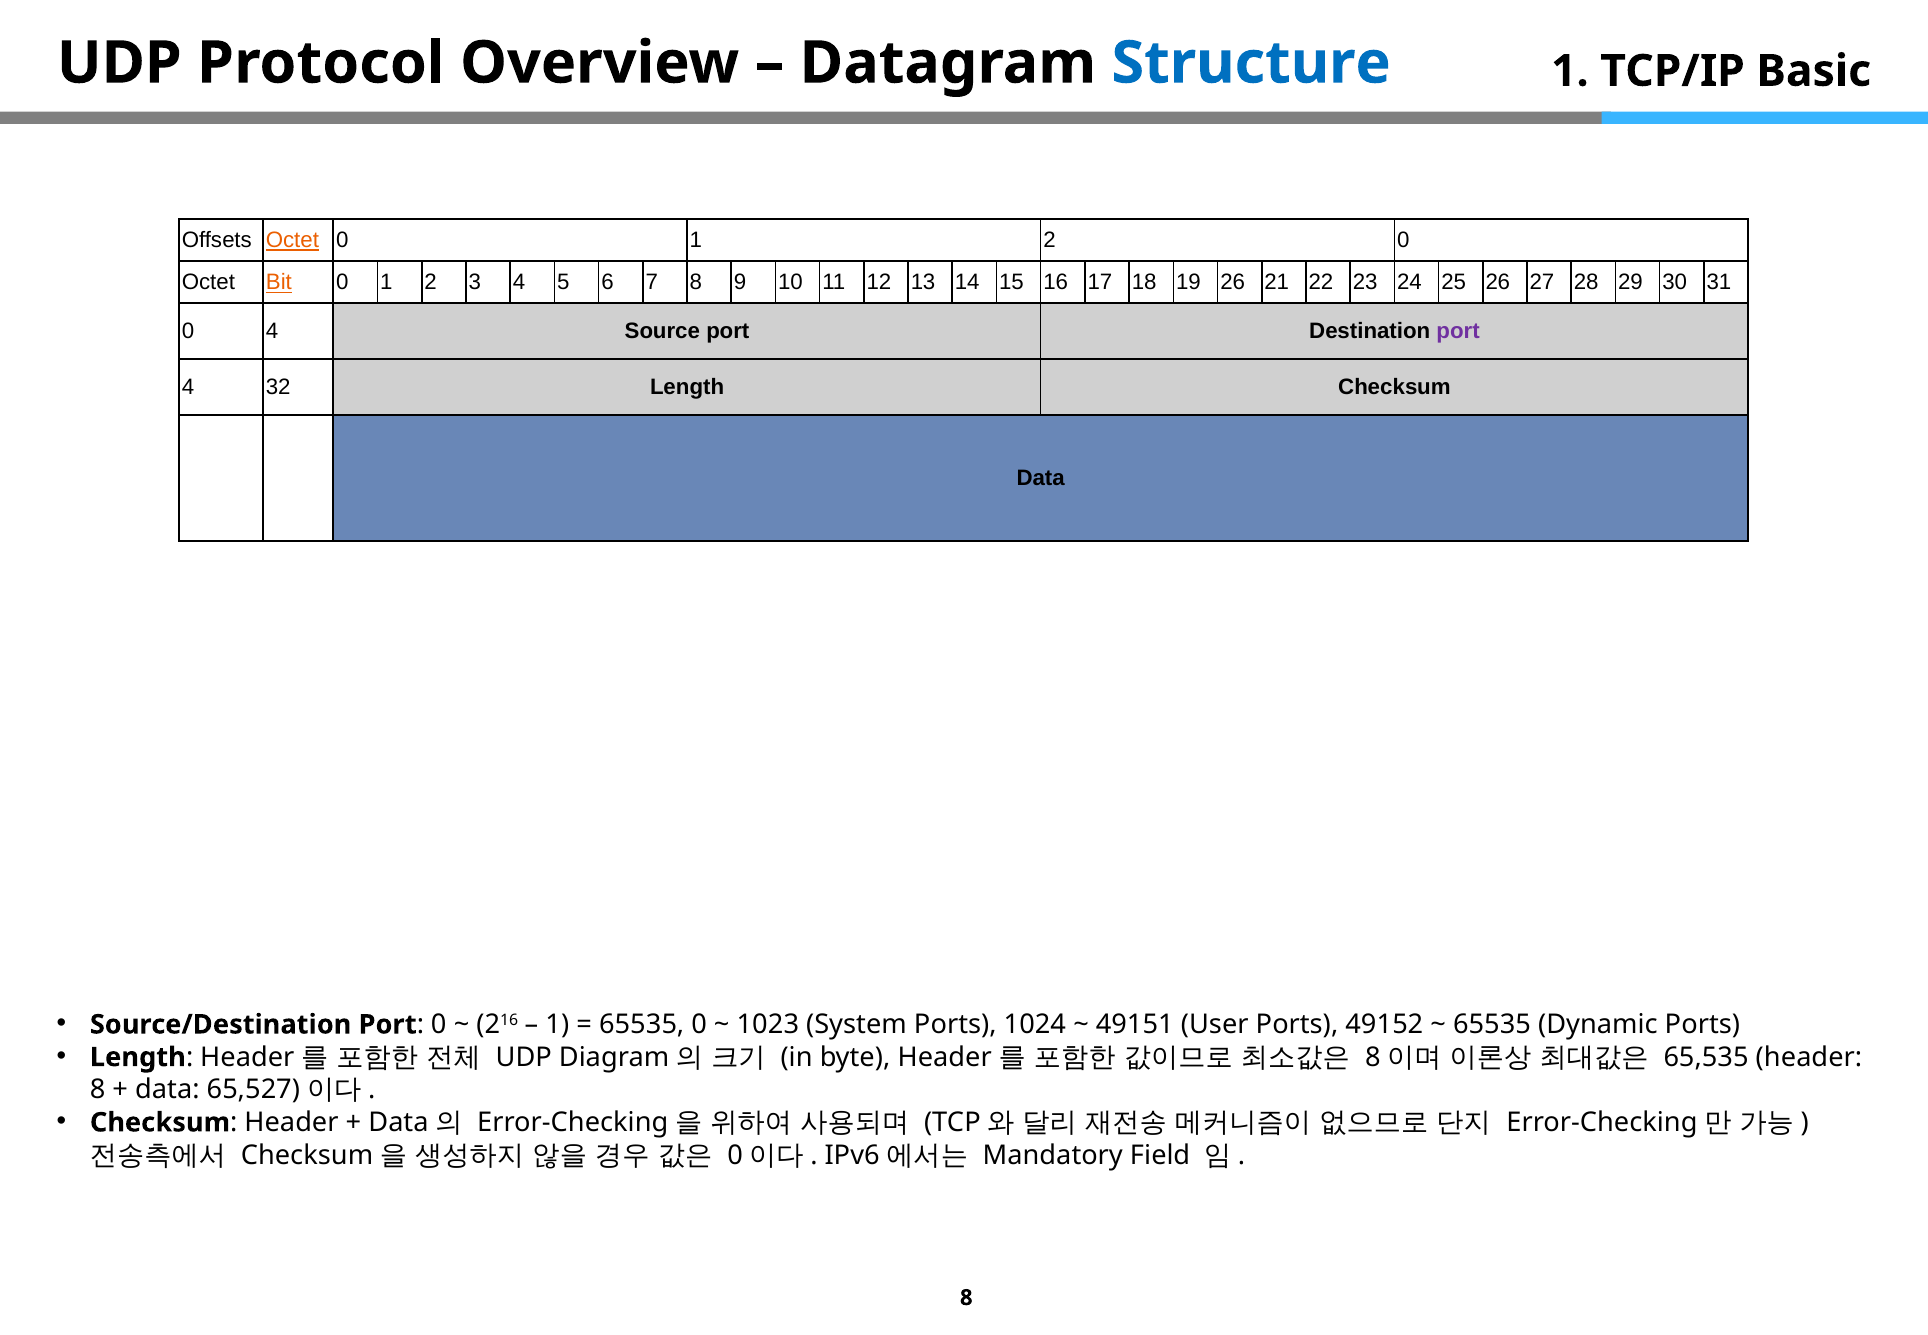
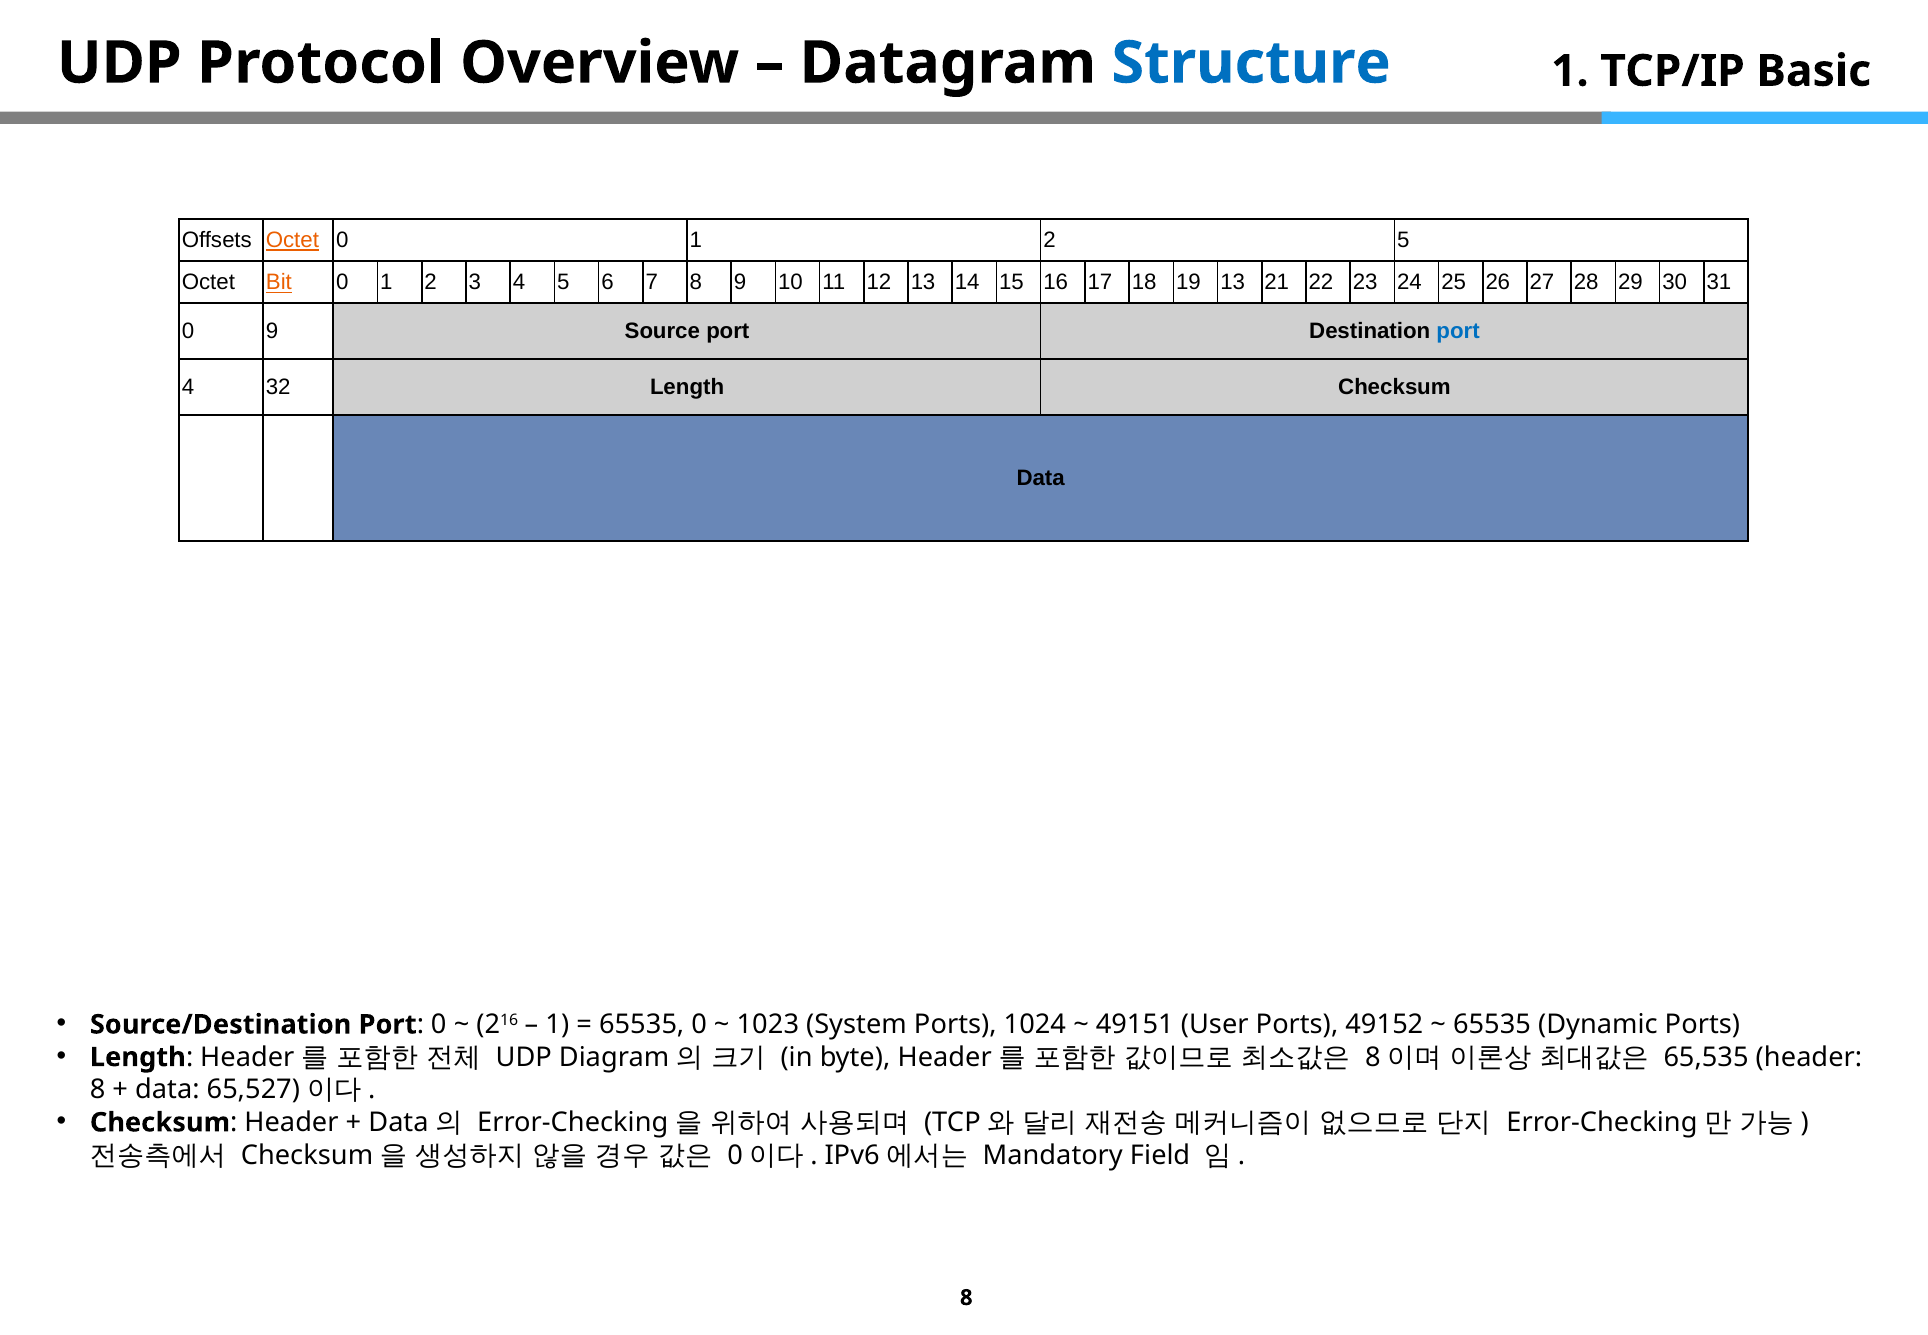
2 0: 0 -> 5
19 26: 26 -> 13
0 4: 4 -> 9
port at (1458, 331) colour: purple -> blue
